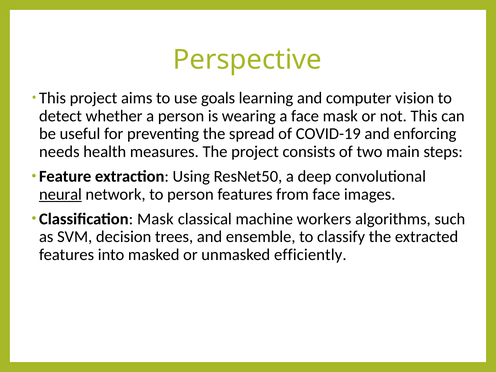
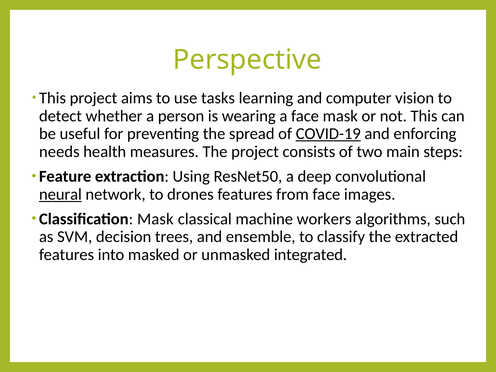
goals: goals -> tasks
COVID-19 underline: none -> present
to person: person -> drones
efficiently: efficiently -> integrated
